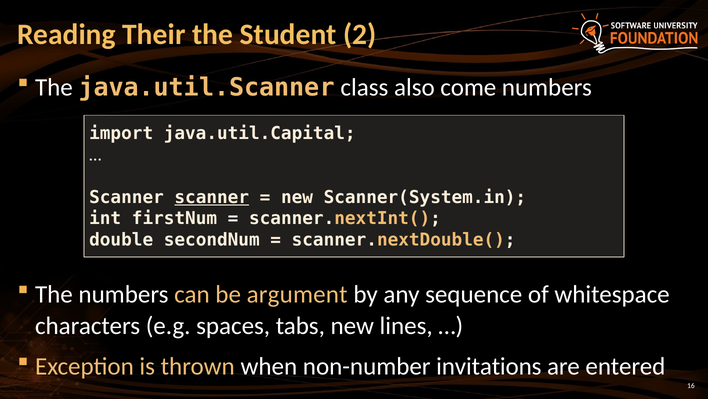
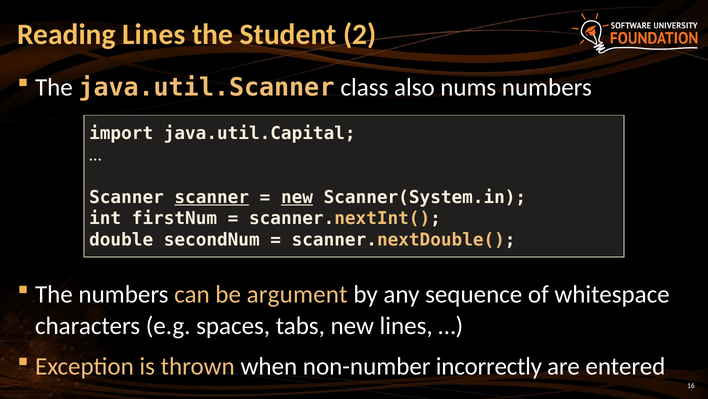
Reading Their: Their -> Lines
come: come -> nums
new at (297, 197) underline: none -> present
invitations: invitations -> incorrectly
